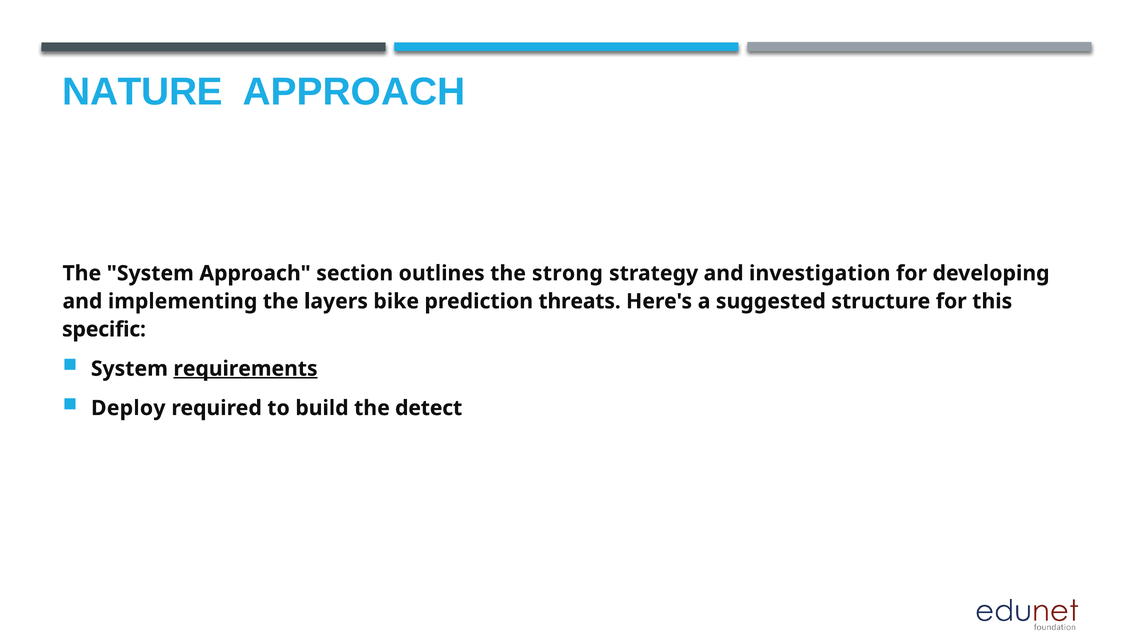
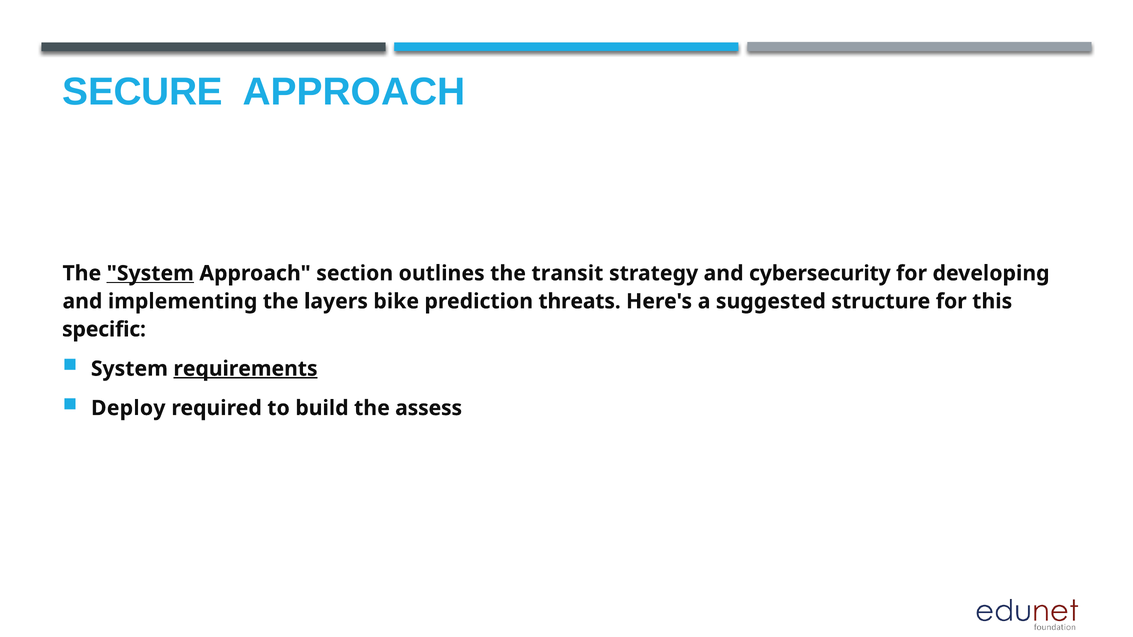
NATURE: NATURE -> SECURE
System at (150, 273) underline: none -> present
strong: strong -> transit
investigation: investigation -> cybersecurity
detect: detect -> assess
